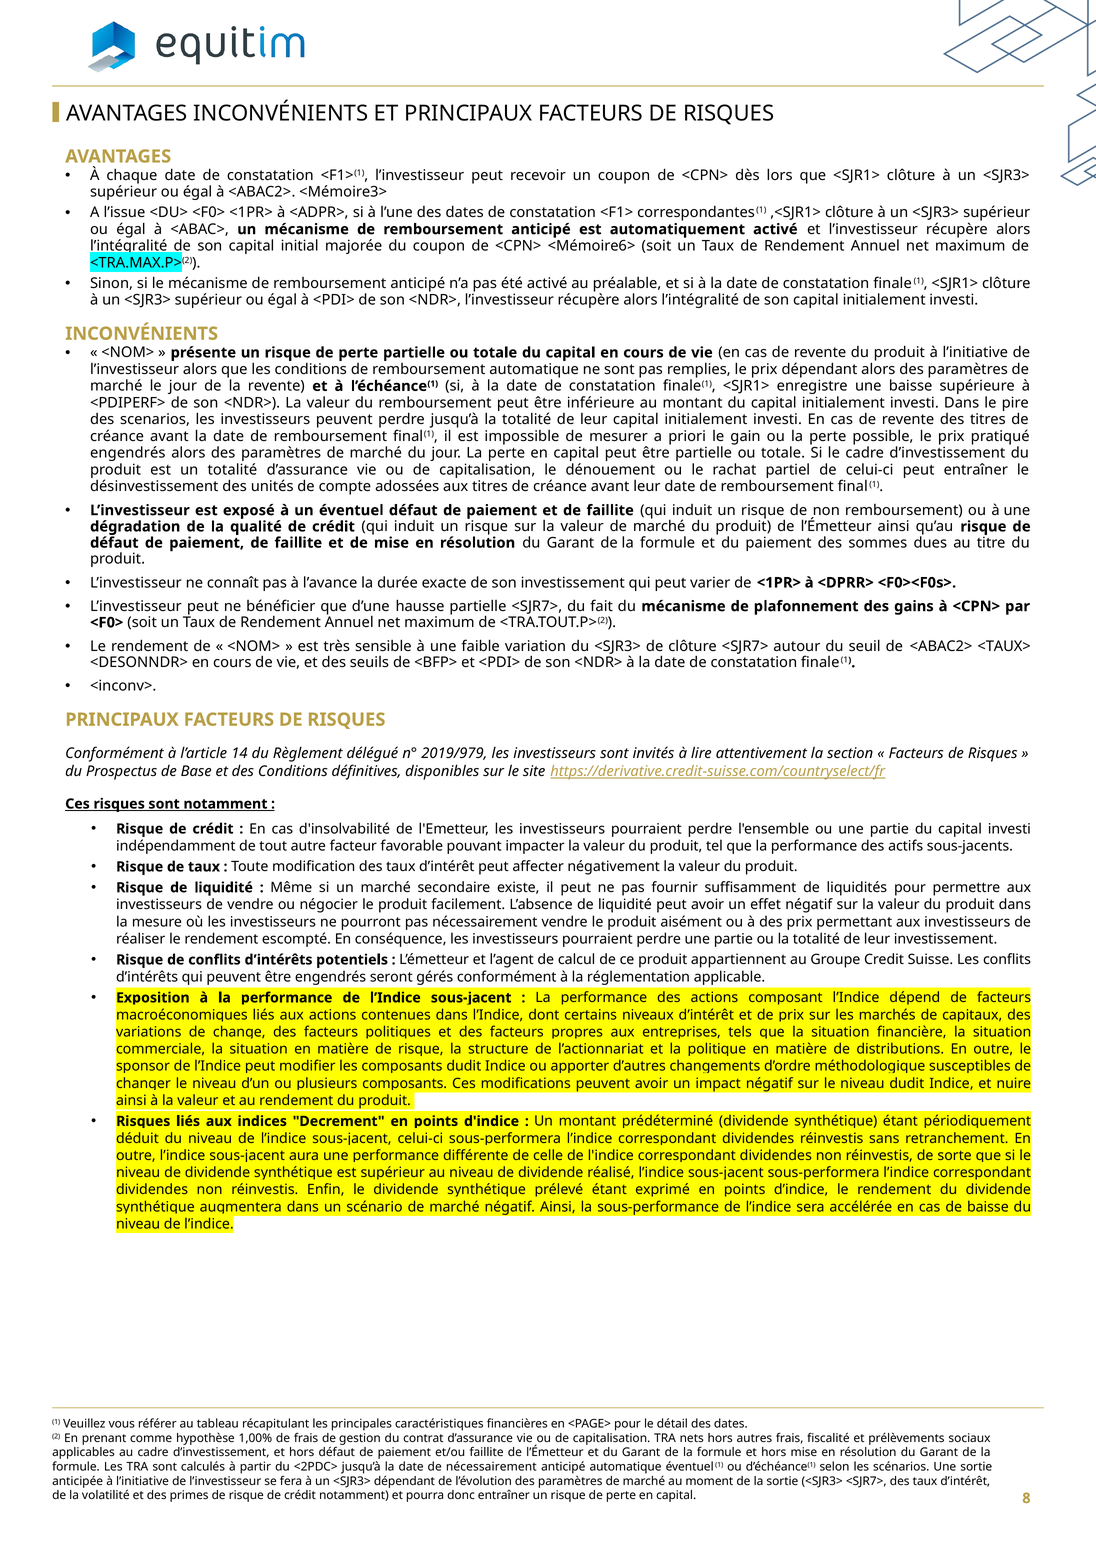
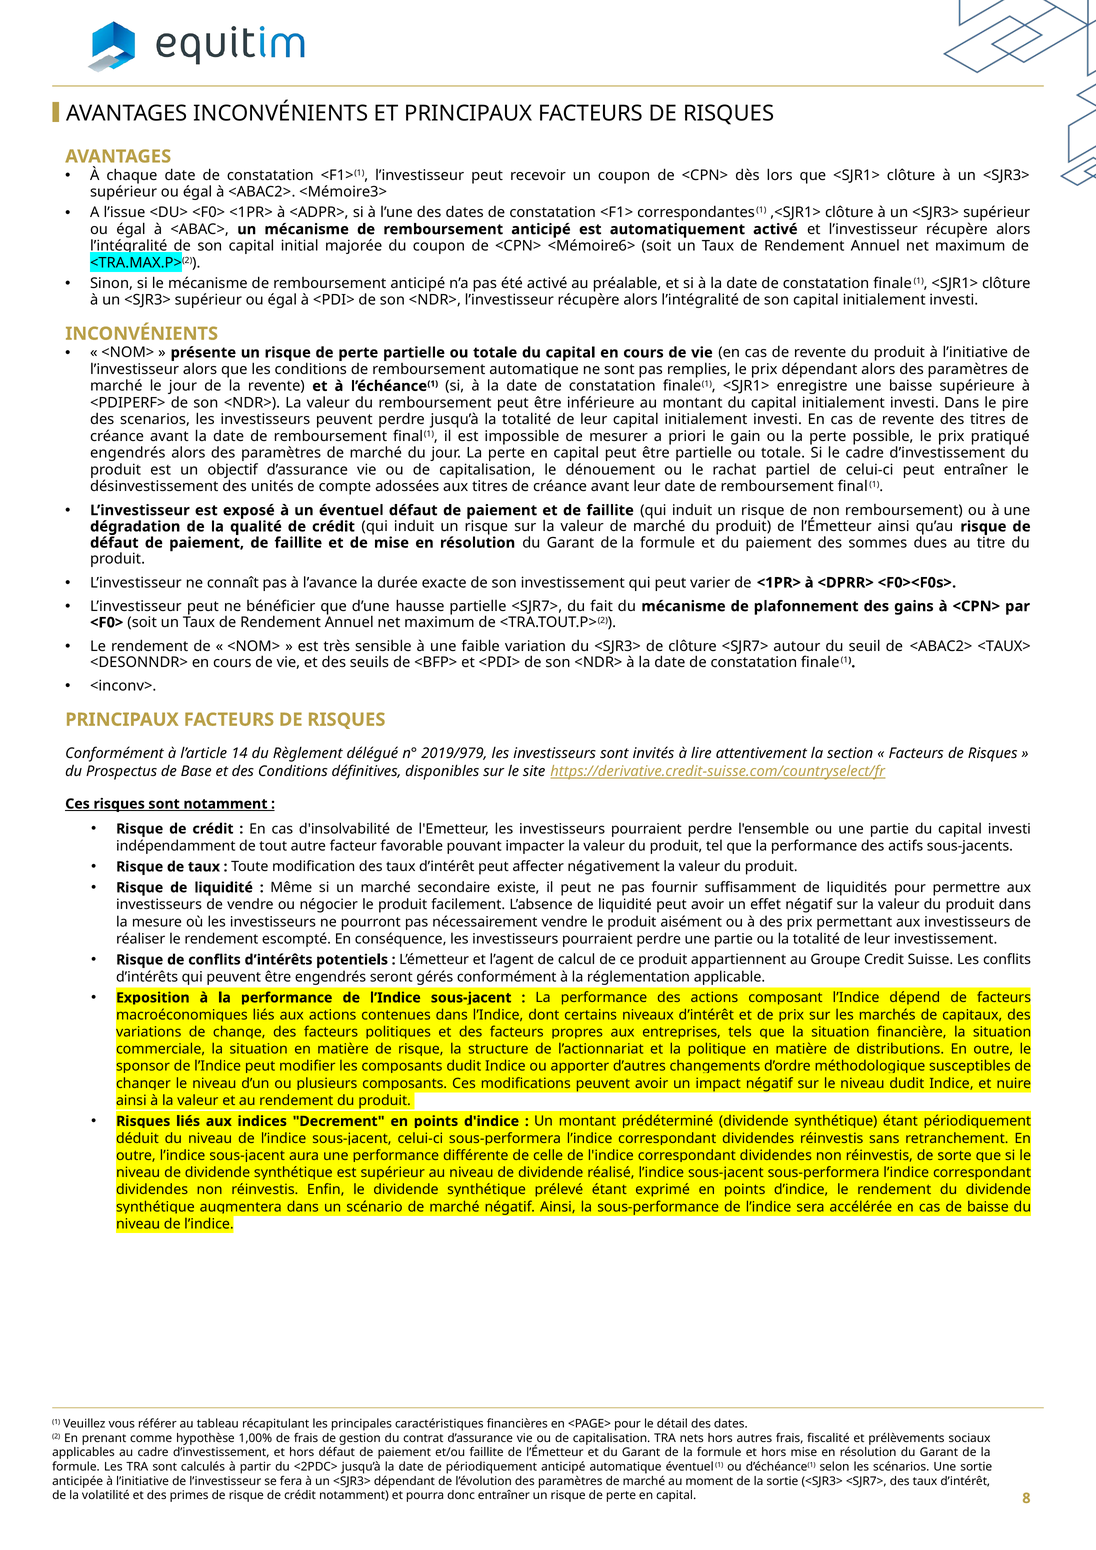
un totalité: totalité -> objectif
de nécessairement: nécessairement -> périodiquement
